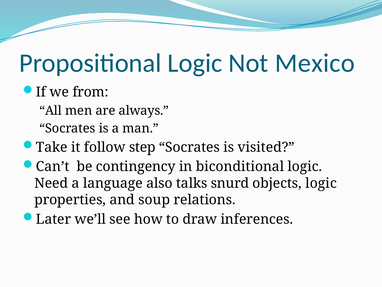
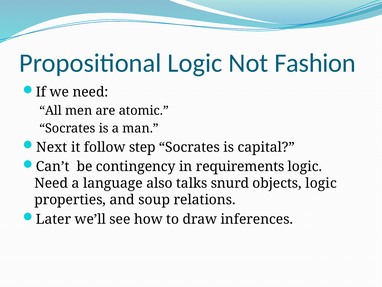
Mexico: Mexico -> Fashion
we from: from -> need
always: always -> atomic
Take: Take -> Next
visited: visited -> capital
biconditional: biconditional -> requirements
